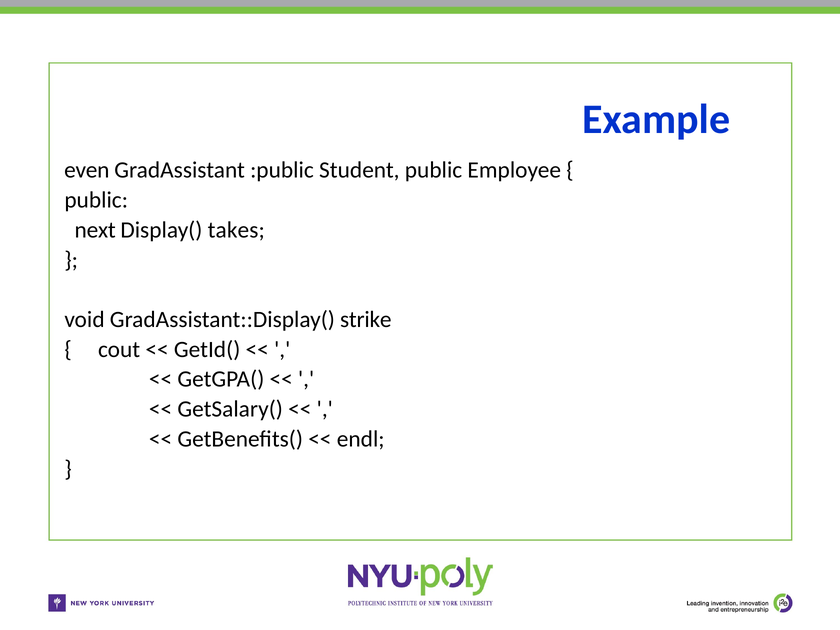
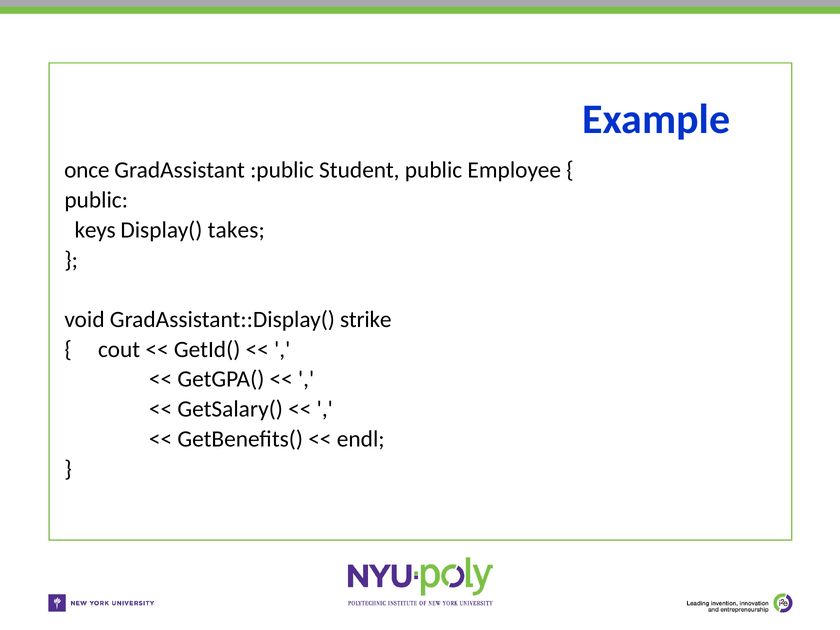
even: even -> once
next: next -> keys
